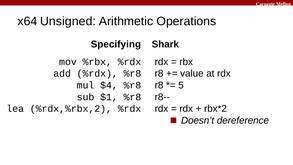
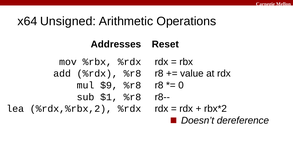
Specifying: Specifying -> Addresses
Shark: Shark -> Reset
5: 5 -> 0
$4: $4 -> $9
